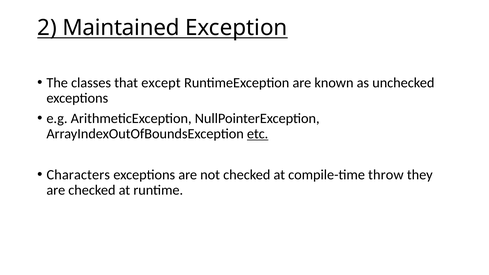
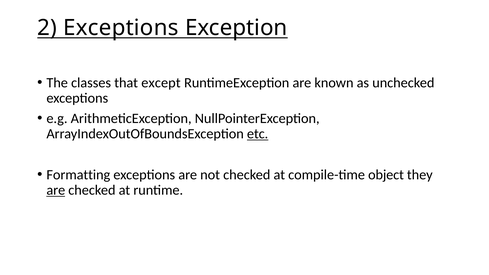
2 Maintained: Maintained -> Exceptions
Characters: Characters -> Formatting
throw: throw -> object
are at (56, 190) underline: none -> present
